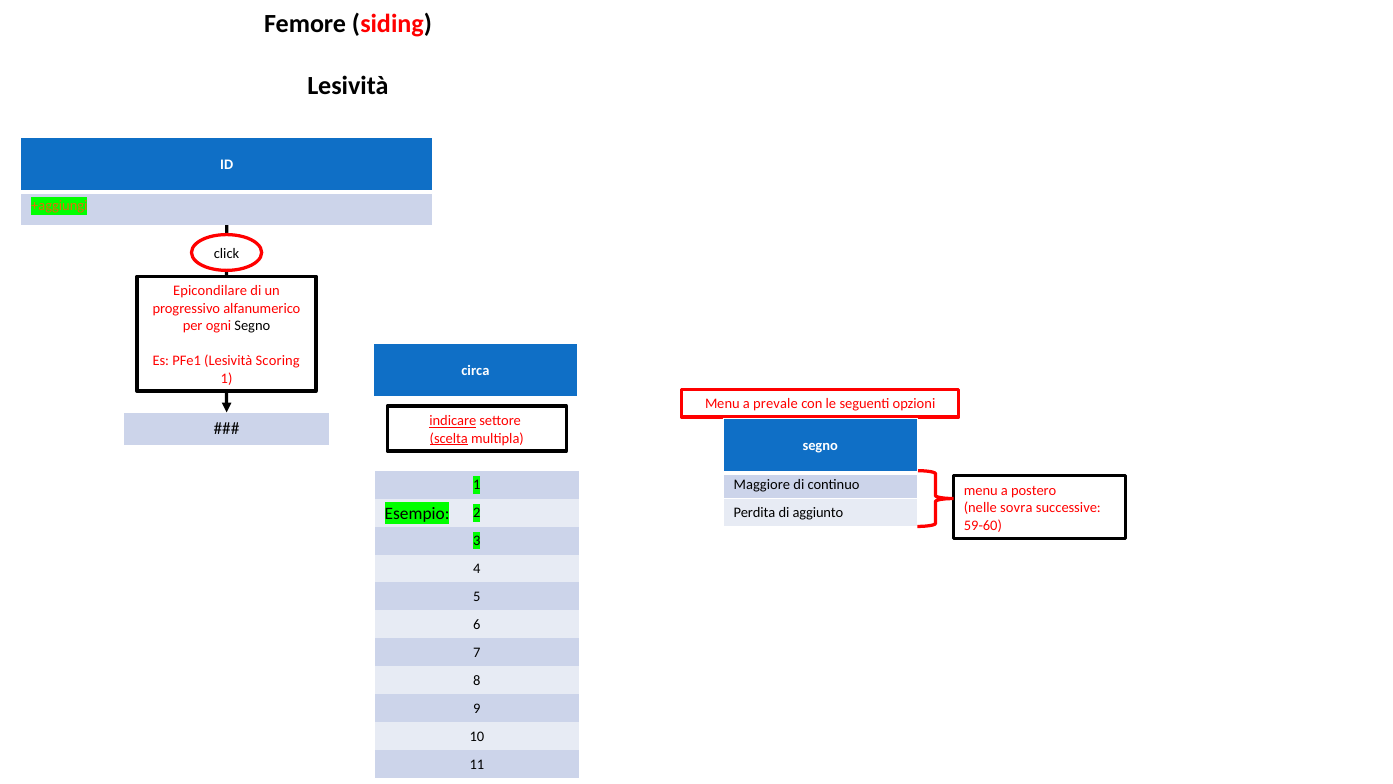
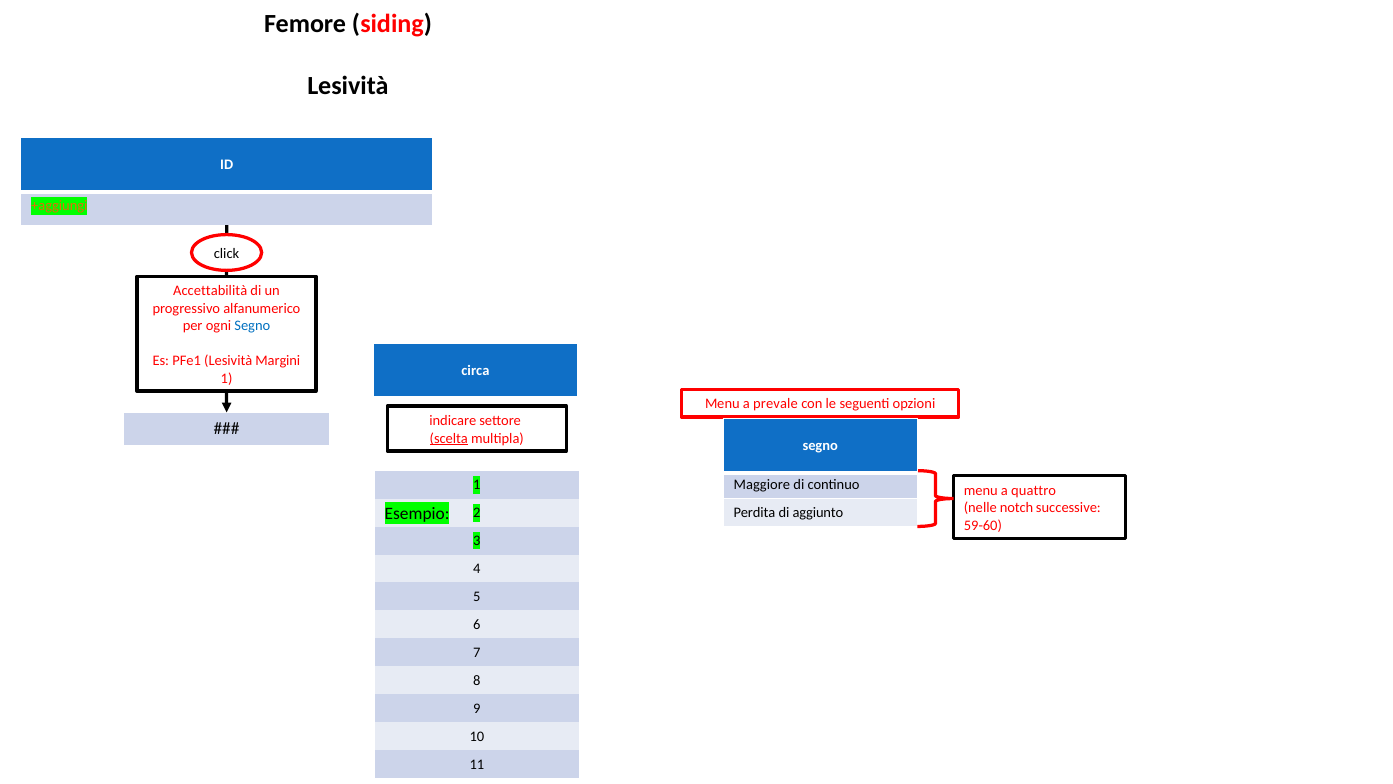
Epicondilare: Epicondilare -> Accettabilità
Segno at (252, 326) colour: black -> blue
Scoring: Scoring -> Margini
indicare underline: present -> none
postero: postero -> quattro
sovra: sovra -> notch
